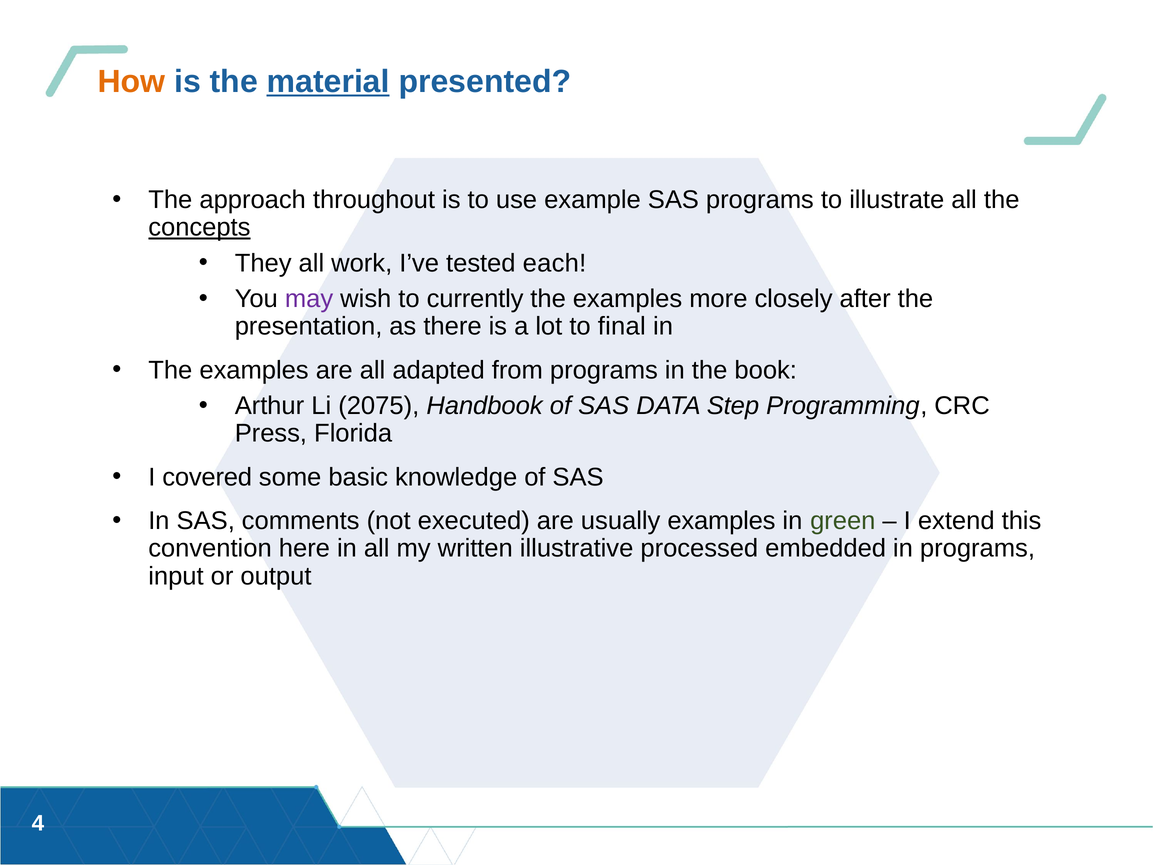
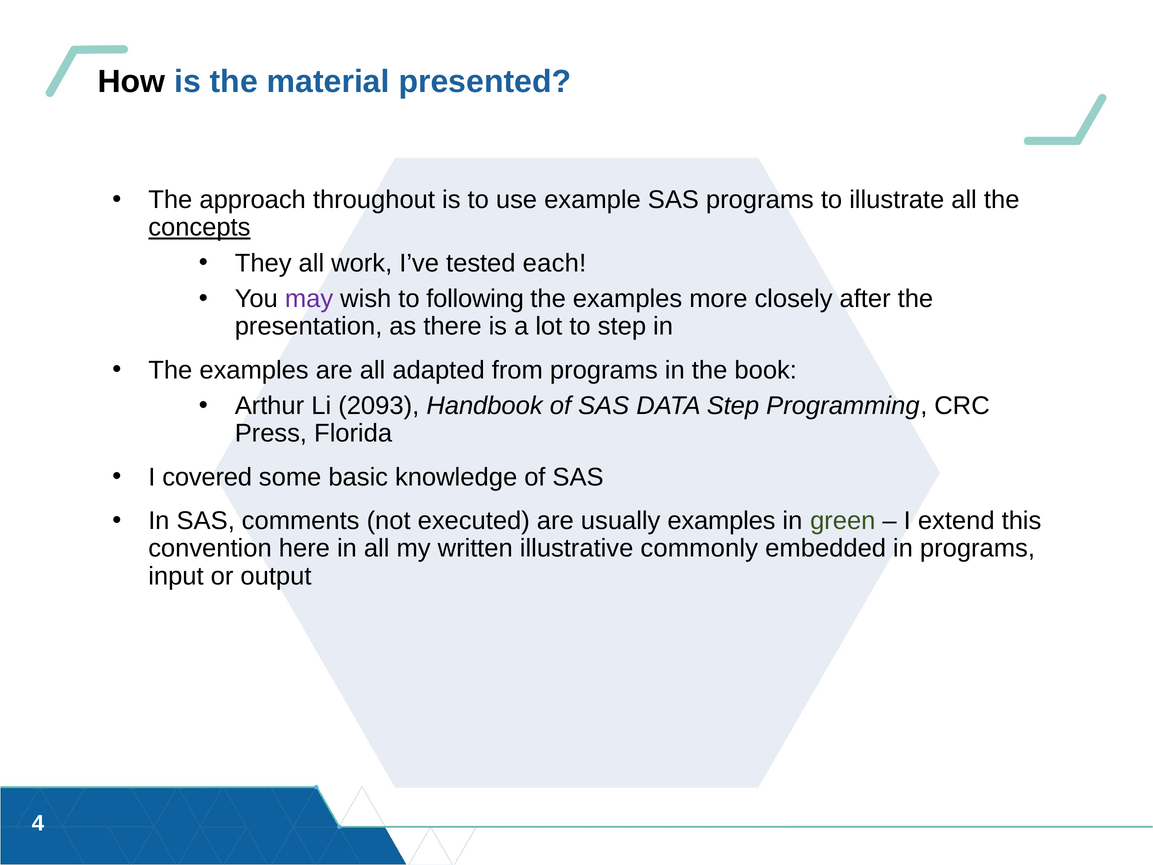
How colour: orange -> black
material underline: present -> none
currently: currently -> following
to final: final -> step
2075: 2075 -> 2093
processed: processed -> commonly
